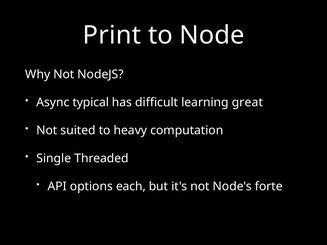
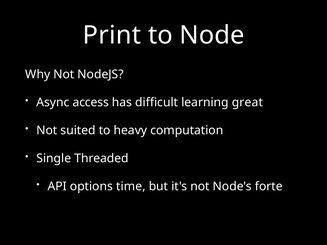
typical: typical -> access
each: each -> time
